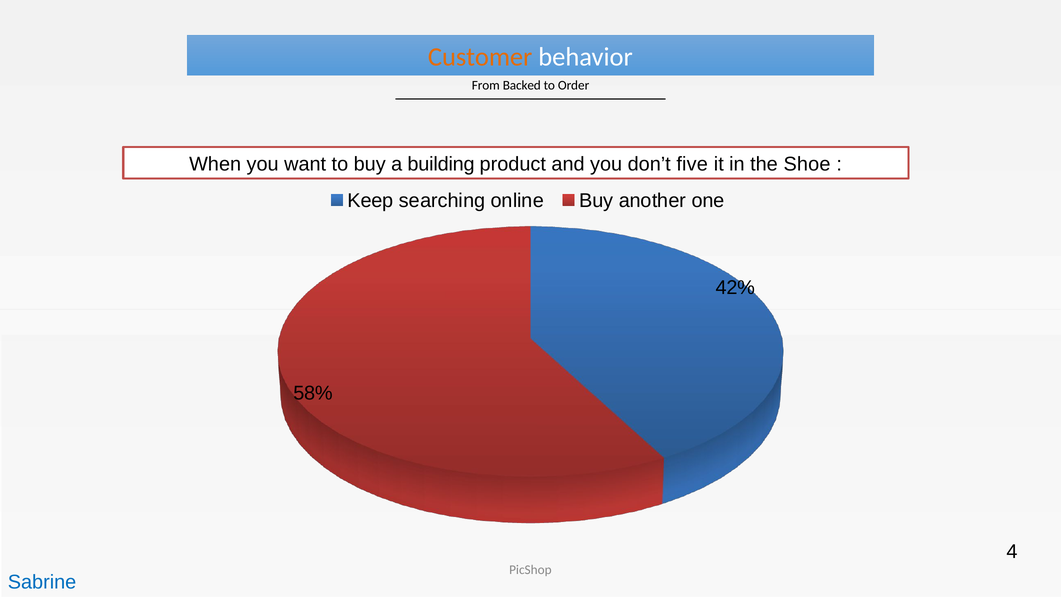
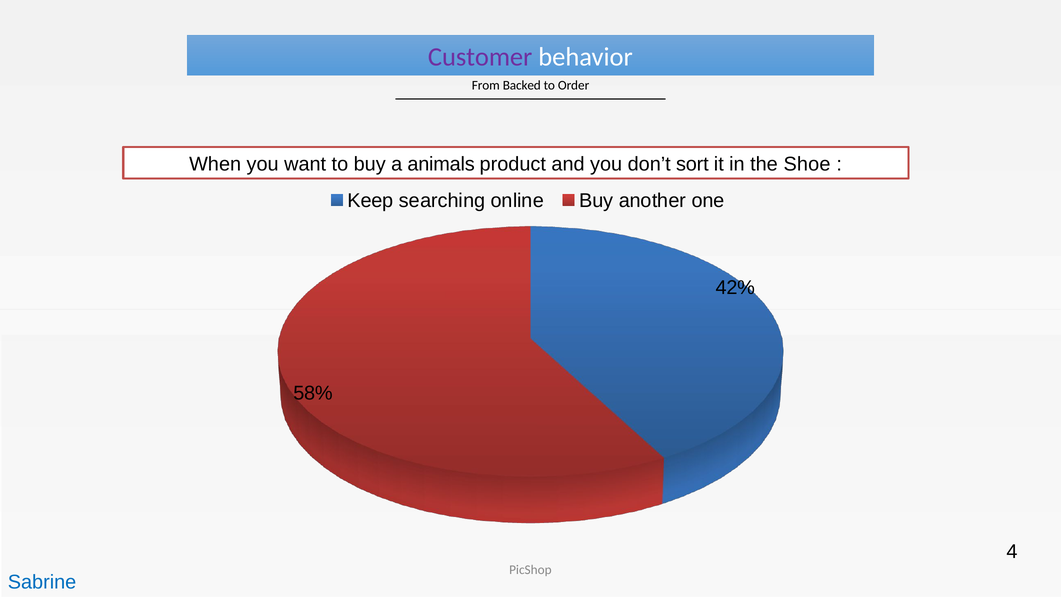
Customer colour: orange -> purple
building: building -> animals
five: five -> sort
